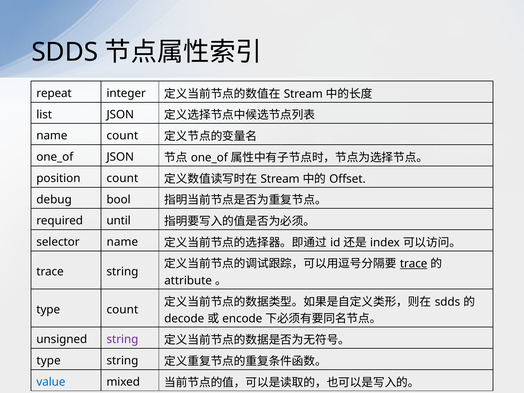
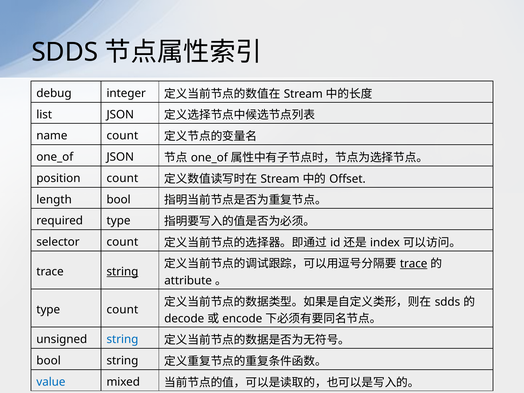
repeat: repeat -> debug
debug: debug -> length
required until: until -> type
selector name: name -> count
string at (122, 272) underline: none -> present
string at (122, 339) colour: purple -> blue
type at (49, 361): type -> bool
